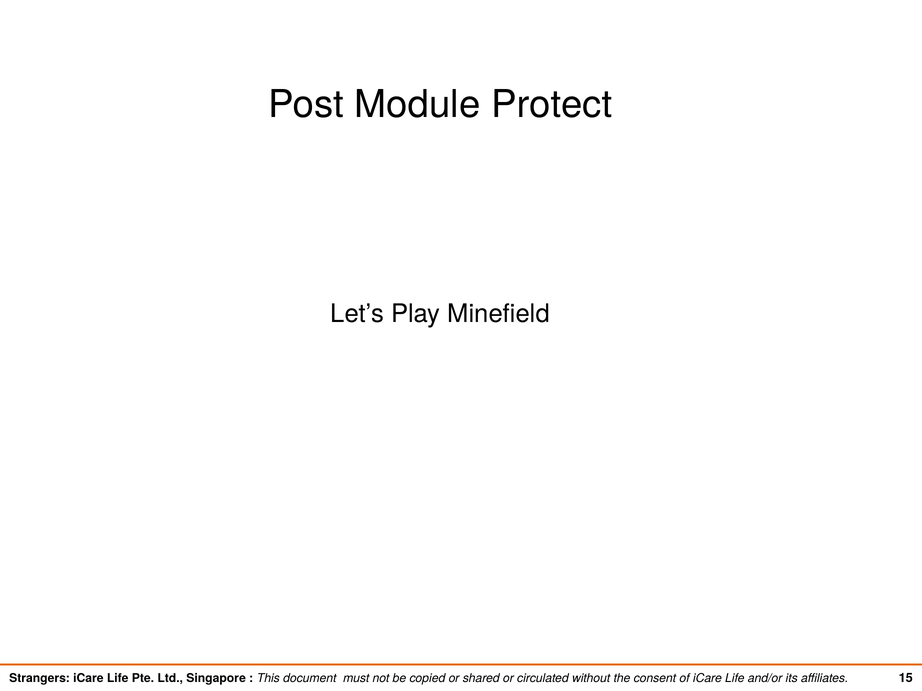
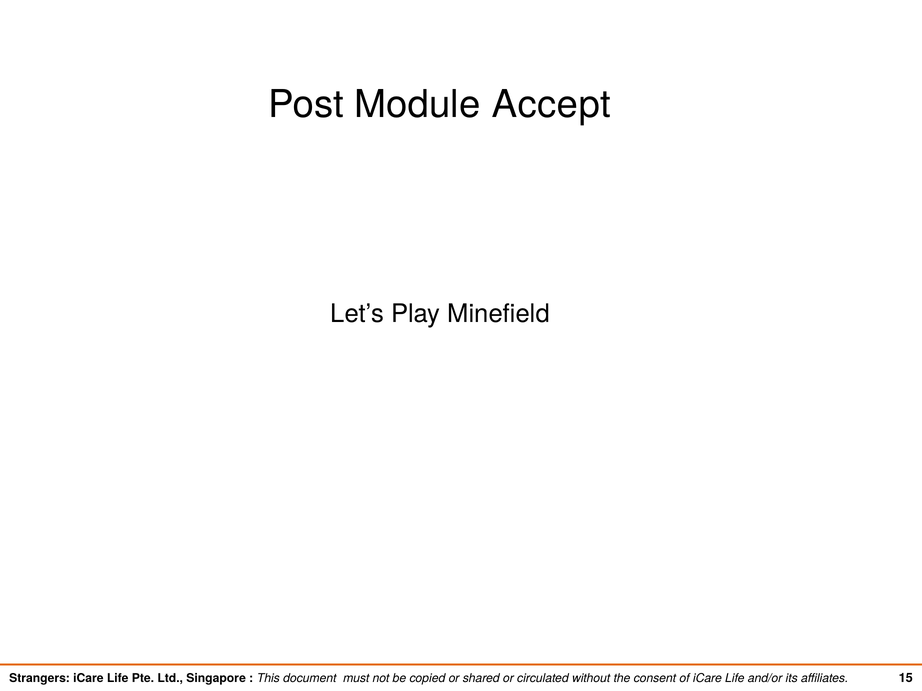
Protect: Protect -> Accept
